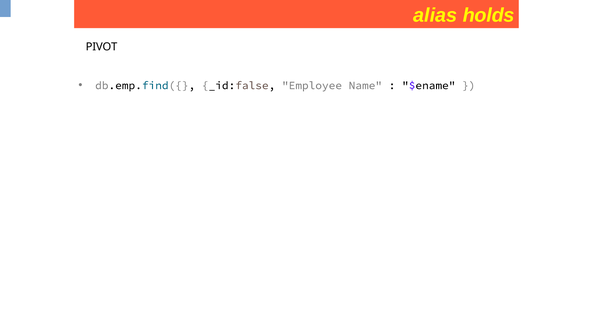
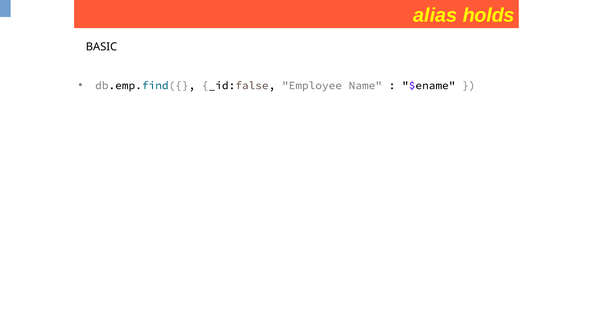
PIVOT: PIVOT -> BASIC
